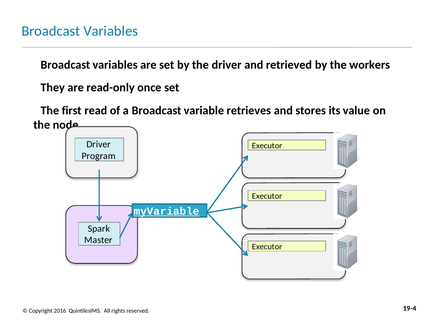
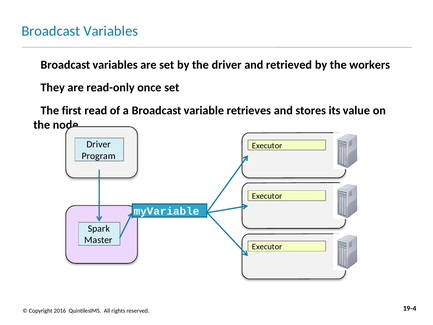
myVariable underline: present -> none
